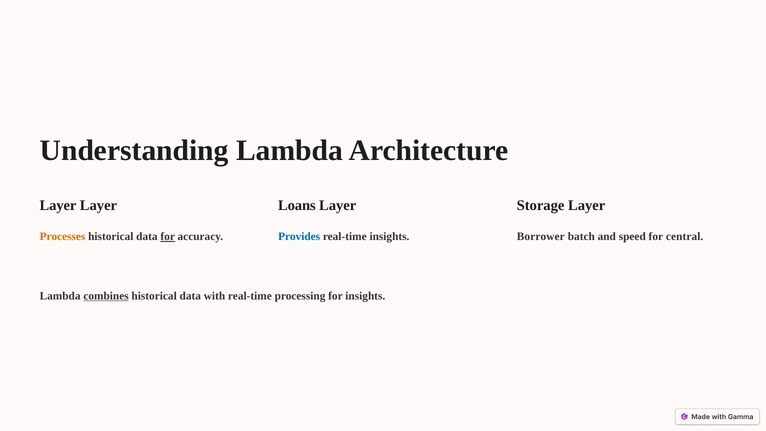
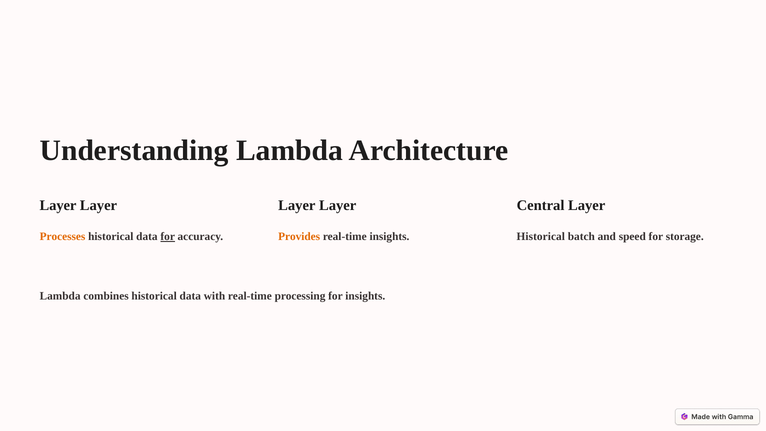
Loans at (297, 205): Loans -> Layer
Storage: Storage -> Central
Provides colour: blue -> orange
Borrower at (541, 237): Borrower -> Historical
central: central -> storage
combines underline: present -> none
